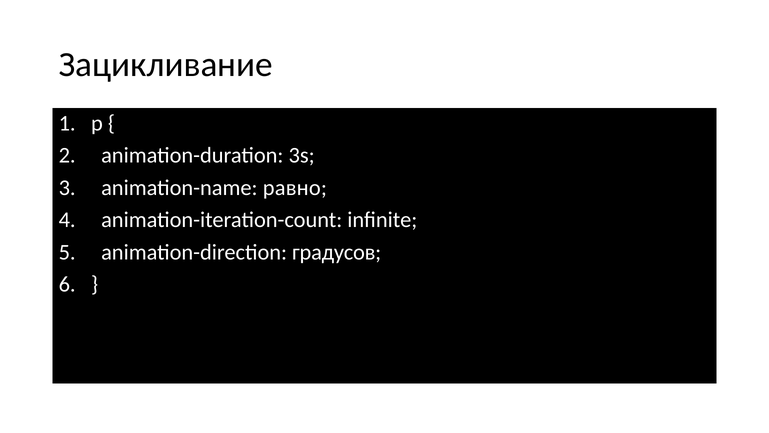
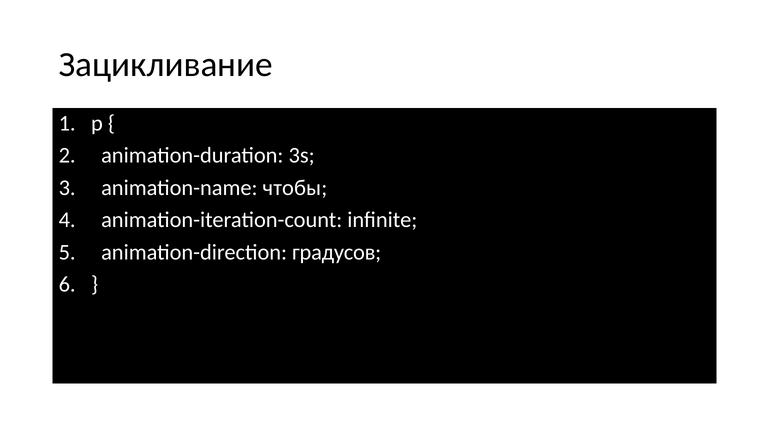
равно: равно -> чтобы
